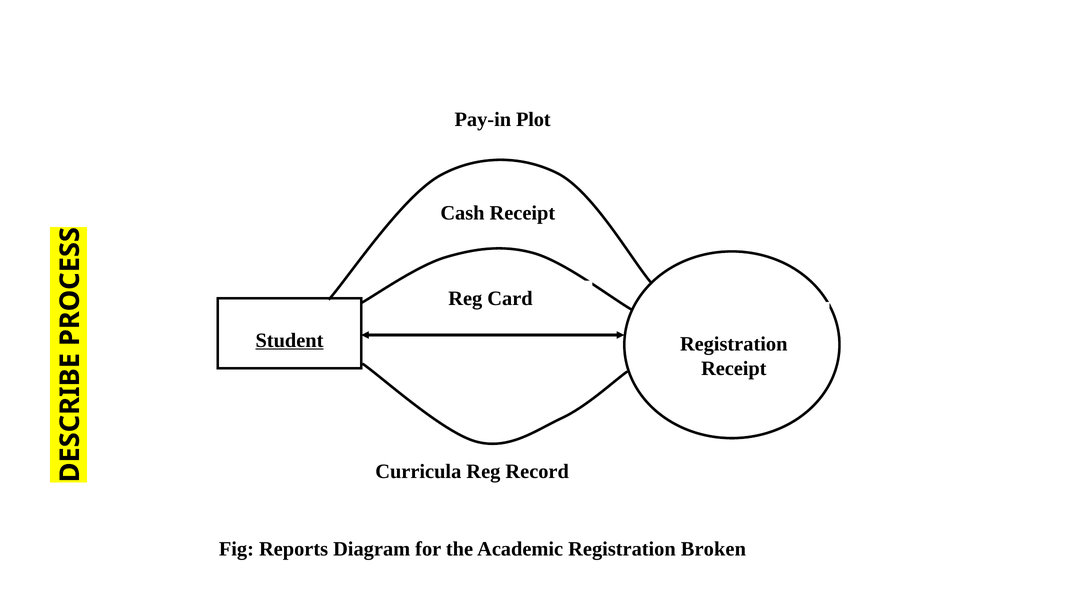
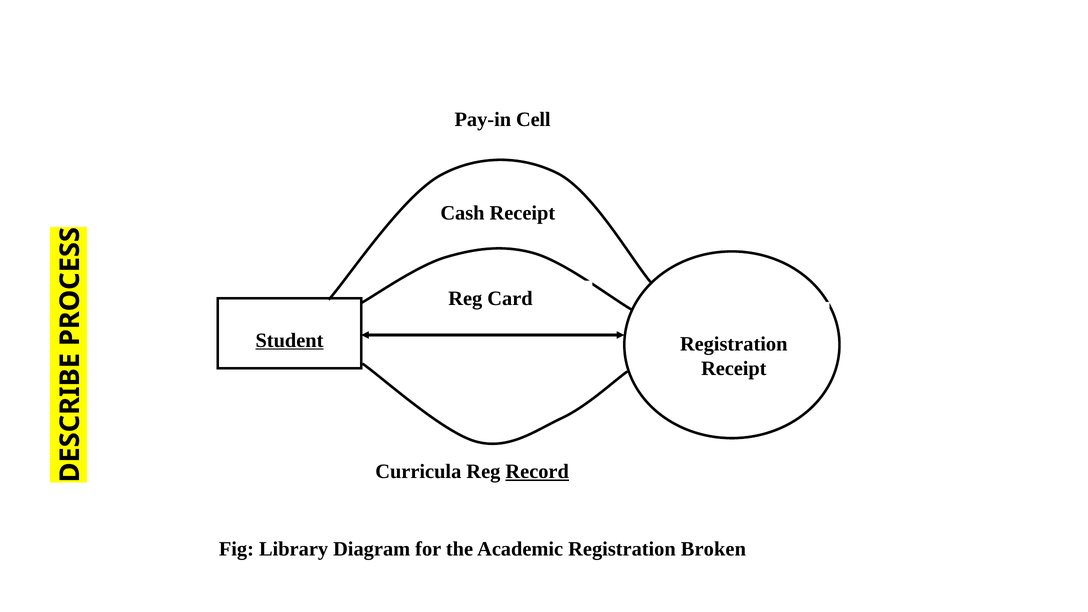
Plot: Plot -> Cell
Record underline: none -> present
Reports: Reports -> Library
